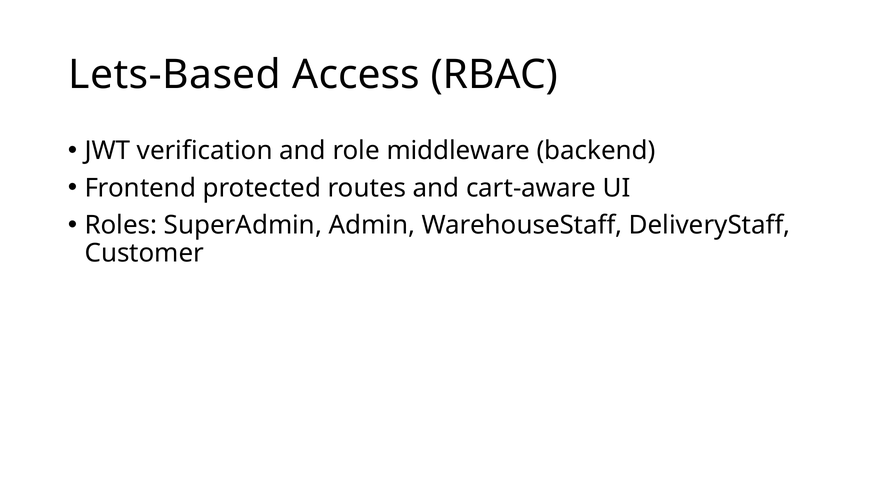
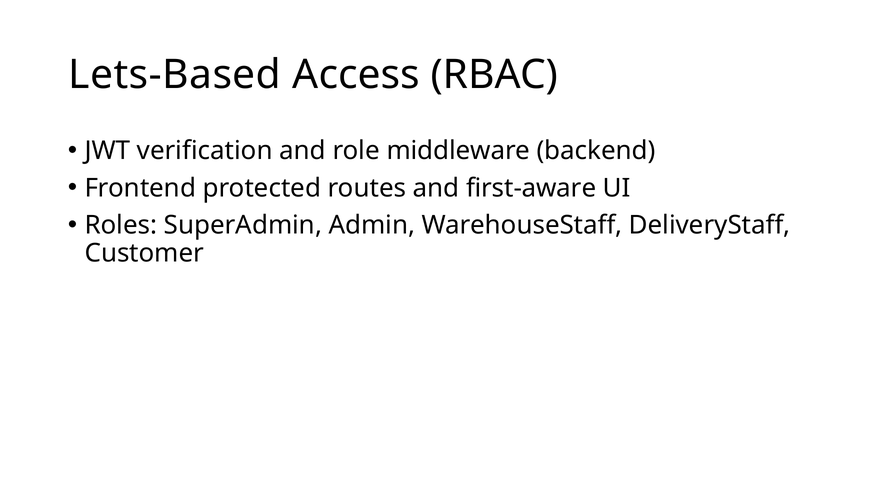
cart-aware: cart-aware -> first-aware
